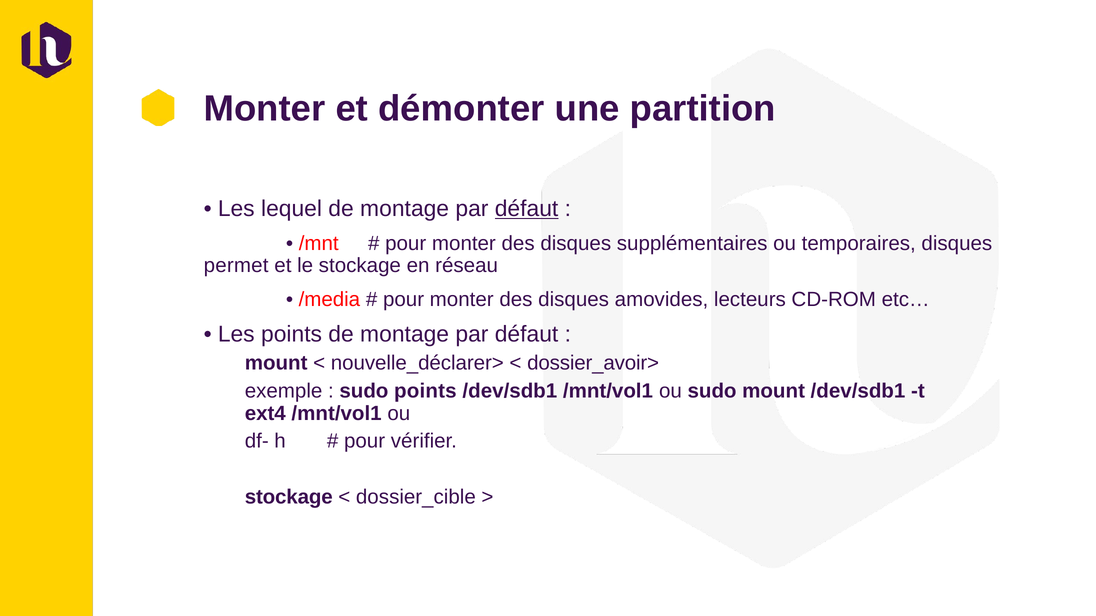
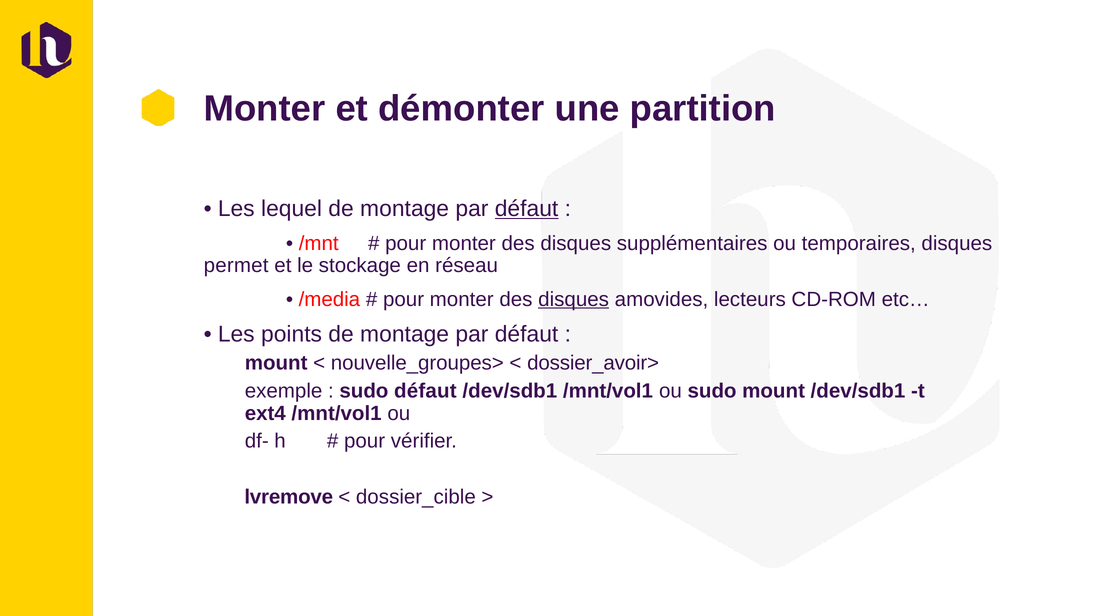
disques at (574, 300) underline: none -> present
nouvelle_déclarer>: nouvelle_déclarer> -> nouvelle_groupes>
sudo points: points -> défaut
stockage at (289, 497): stockage -> lvremove
